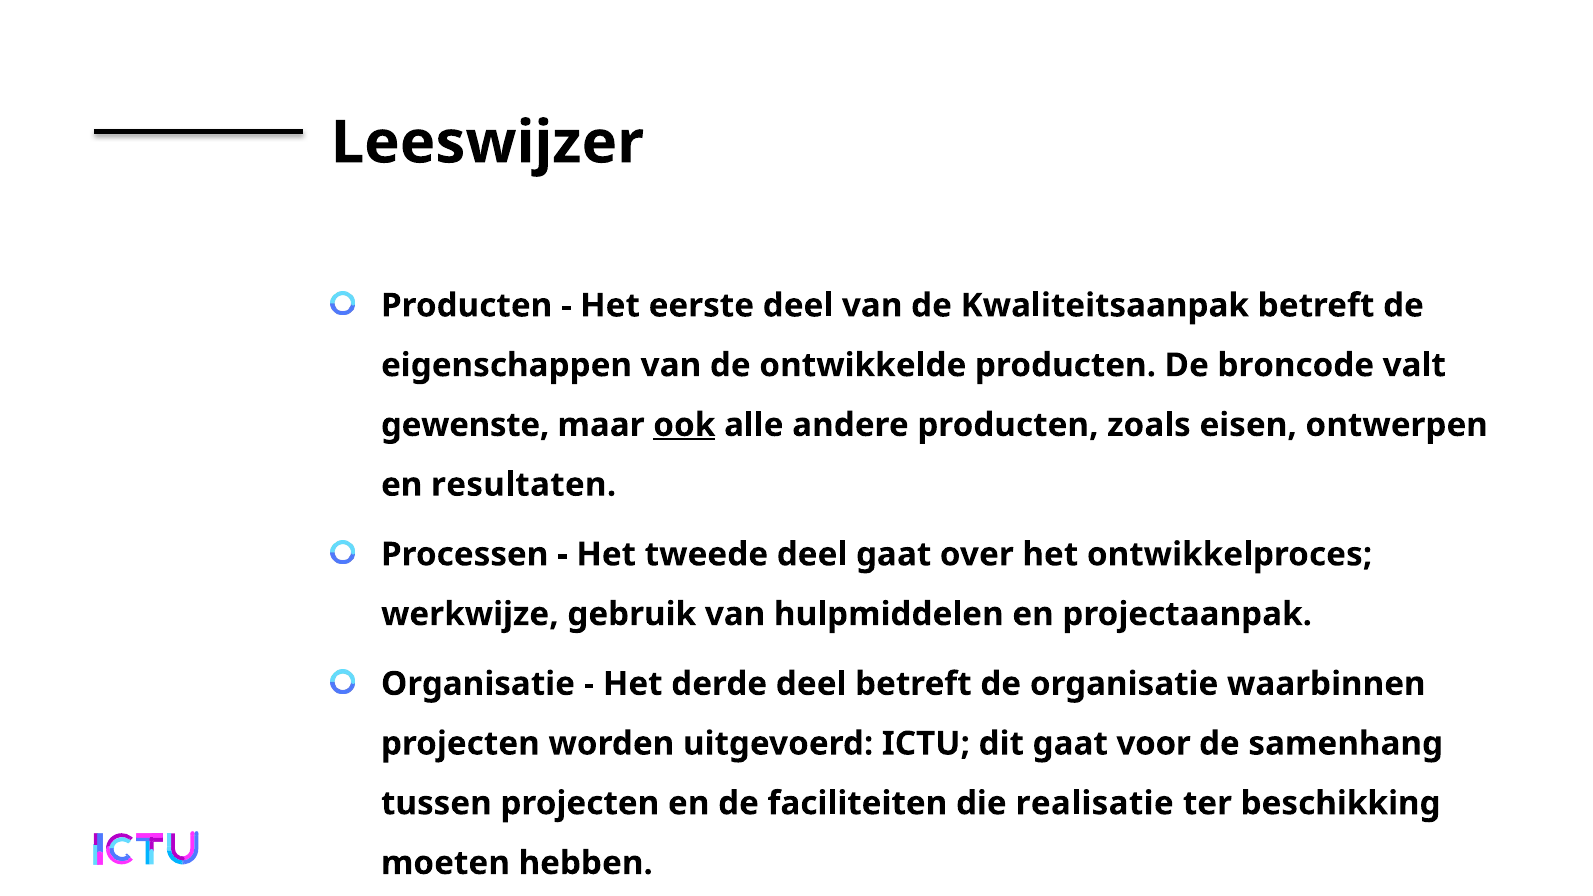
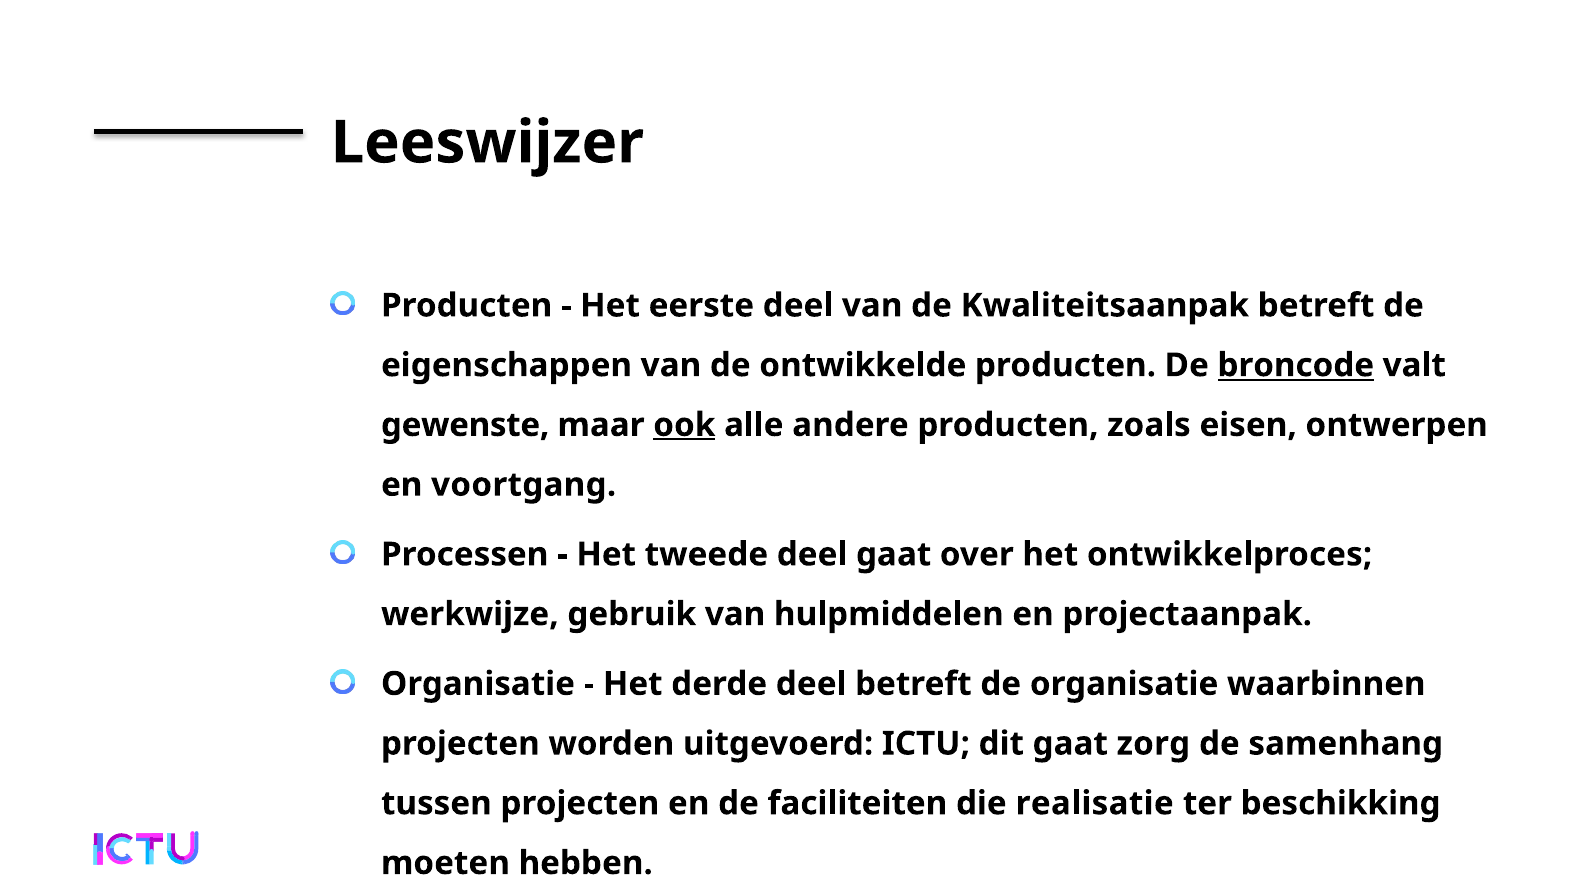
broncode underline: none -> present
resultaten: resultaten -> voortgang
voor: voor -> zorg
